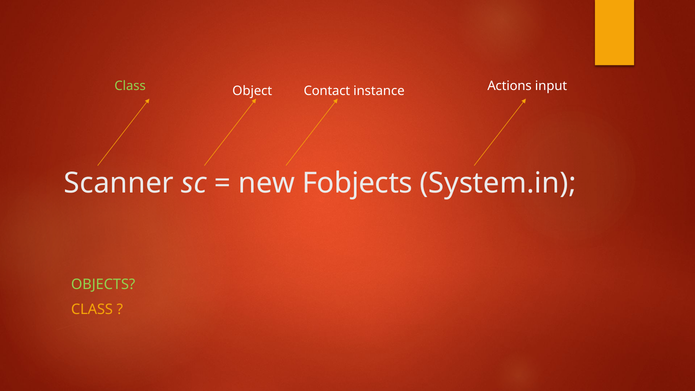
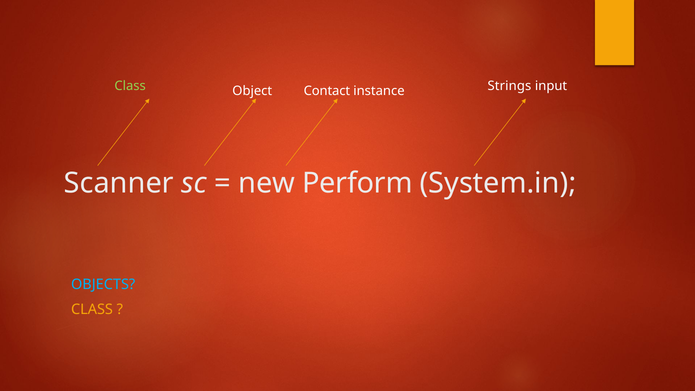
Actions: Actions -> Strings
Fobjects: Fobjects -> Perform
OBJECTS colour: light green -> light blue
